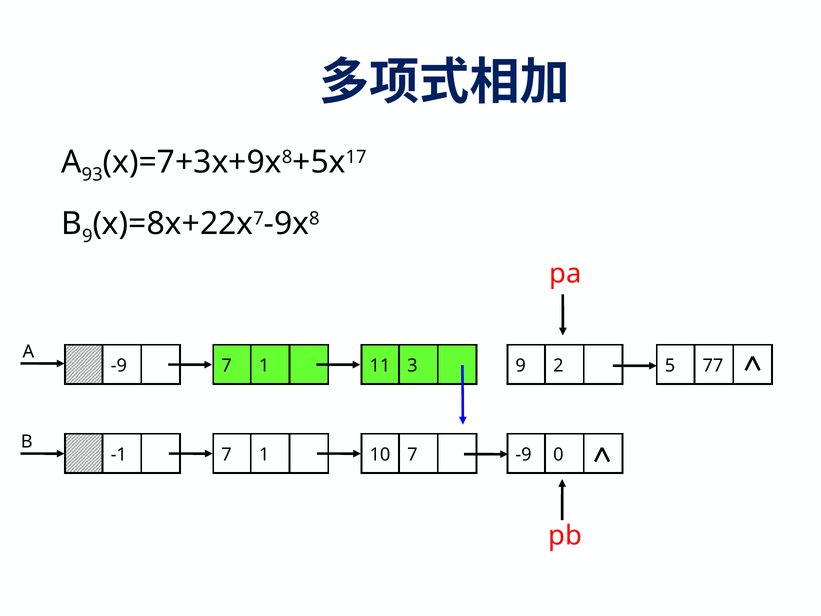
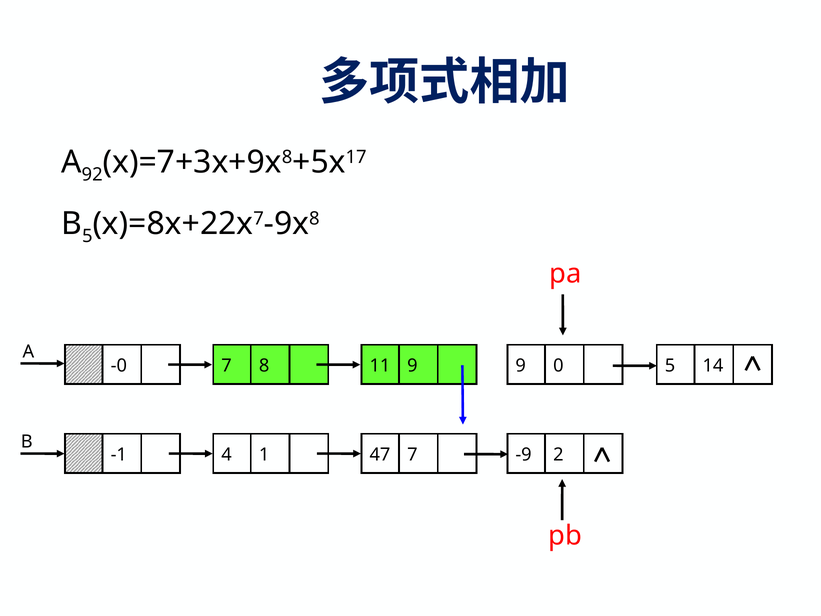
93: 93 -> 92
B 9: 9 -> 5
-9 at (119, 365): -9 -> -0
1 at (264, 365): 1 -> 8
11 3: 3 -> 9
2: 2 -> 0
77: 77 -> 14
-1 7: 7 -> 4
10: 10 -> 47
0: 0 -> 2
